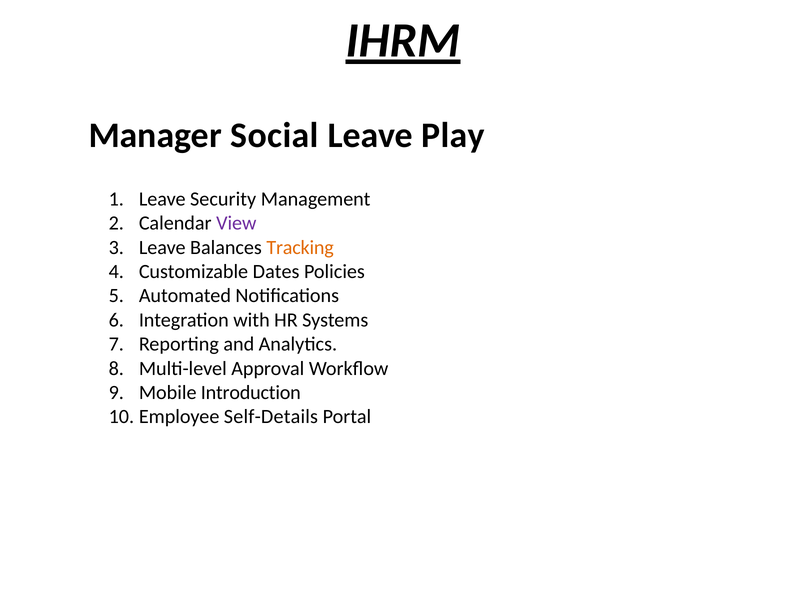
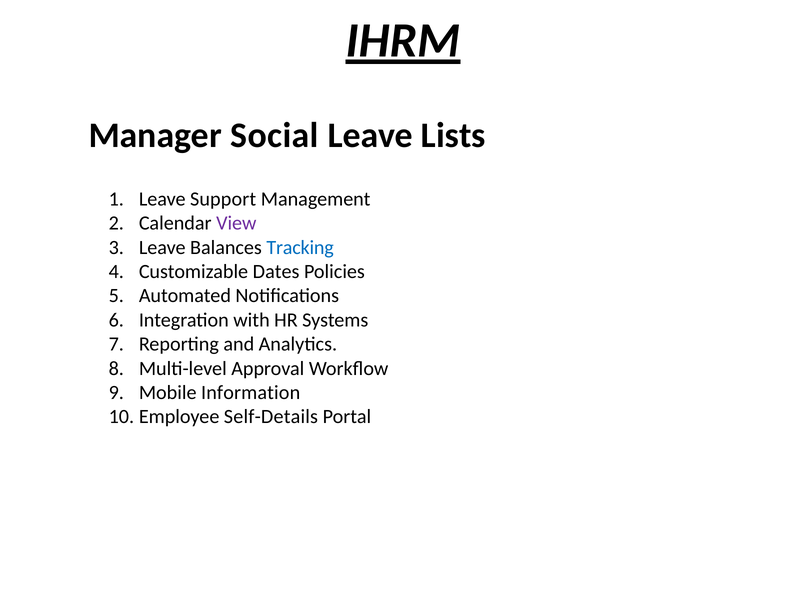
Play: Play -> Lists
Security: Security -> Support
Tracking colour: orange -> blue
Introduction: Introduction -> Information
